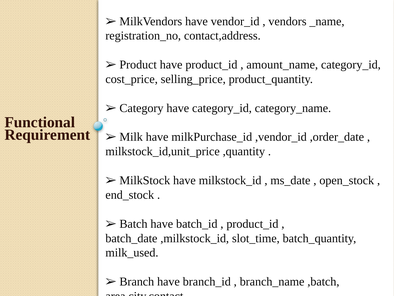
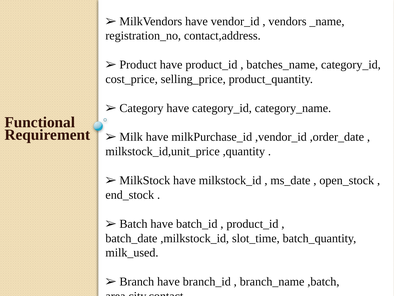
amount_name: amount_name -> batches_name
